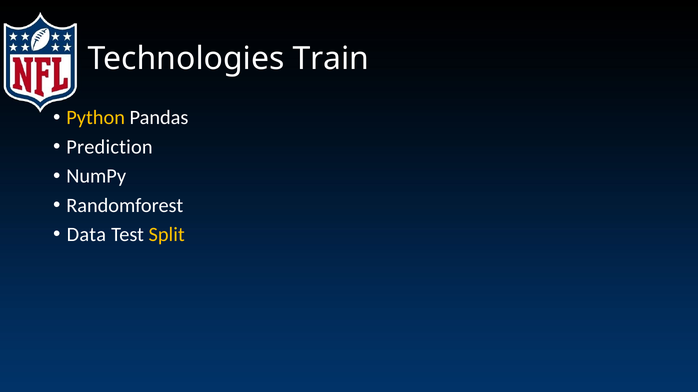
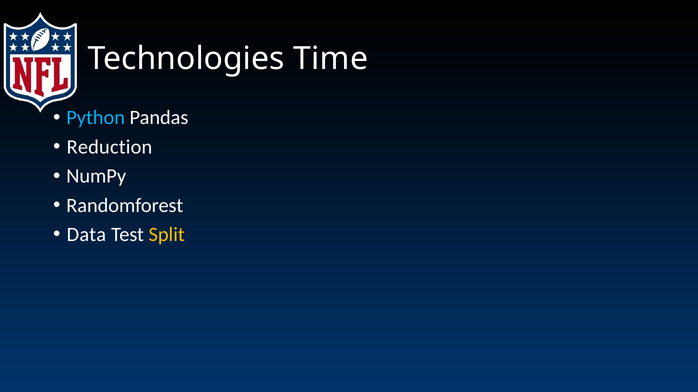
Train: Train -> Time
Python colour: yellow -> light blue
Prediction: Prediction -> Reduction
